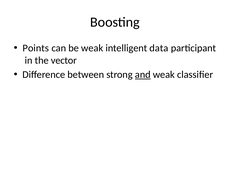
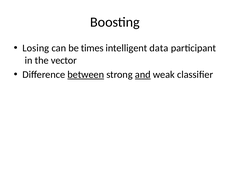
Points: Points -> Losing
be weak: weak -> times
between underline: none -> present
